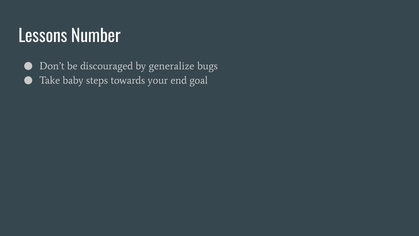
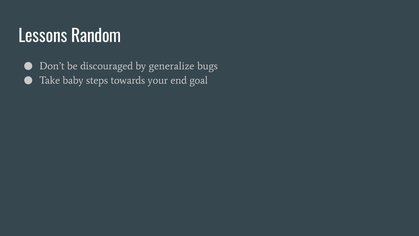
Number: Number -> Random
